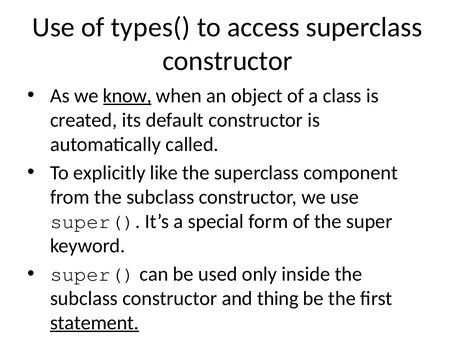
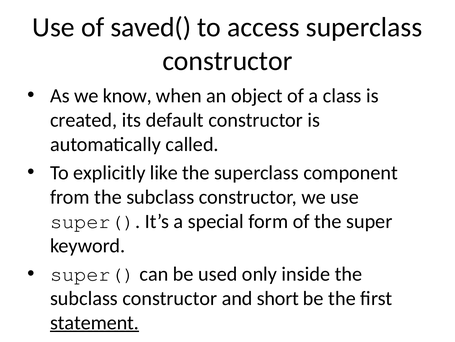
types(: types( -> saved(
know underline: present -> none
thing: thing -> short
